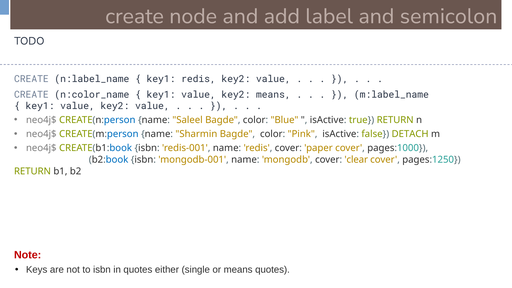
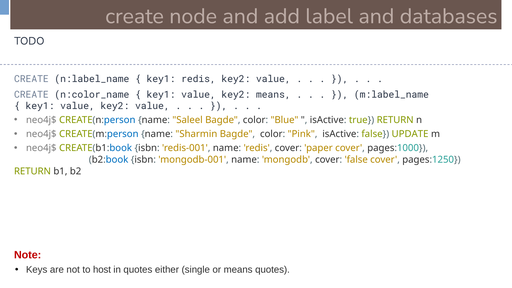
semicolon: semicolon -> databases
DETACH: DETACH -> UPDATE
cover clear: clear -> false
to isbn: isbn -> host
